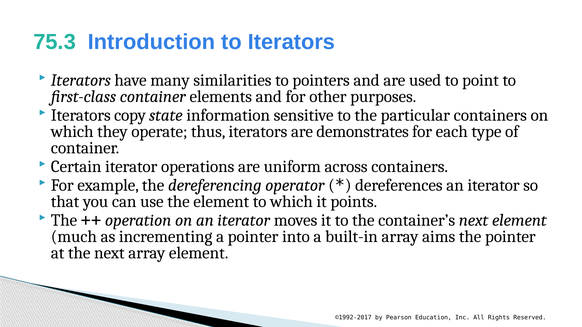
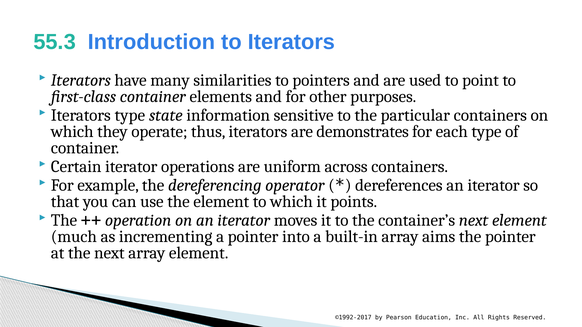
75.3: 75.3 -> 55.3
Iterators copy: copy -> type
